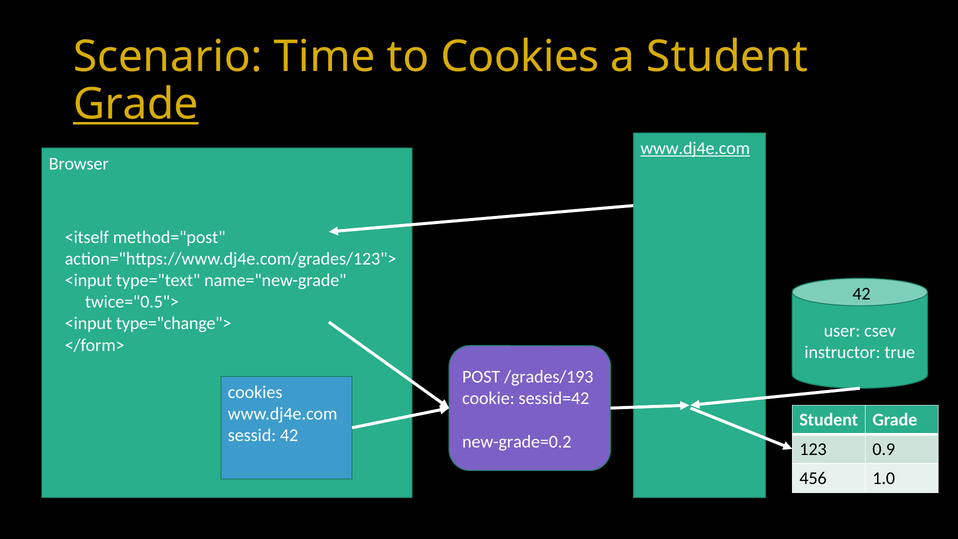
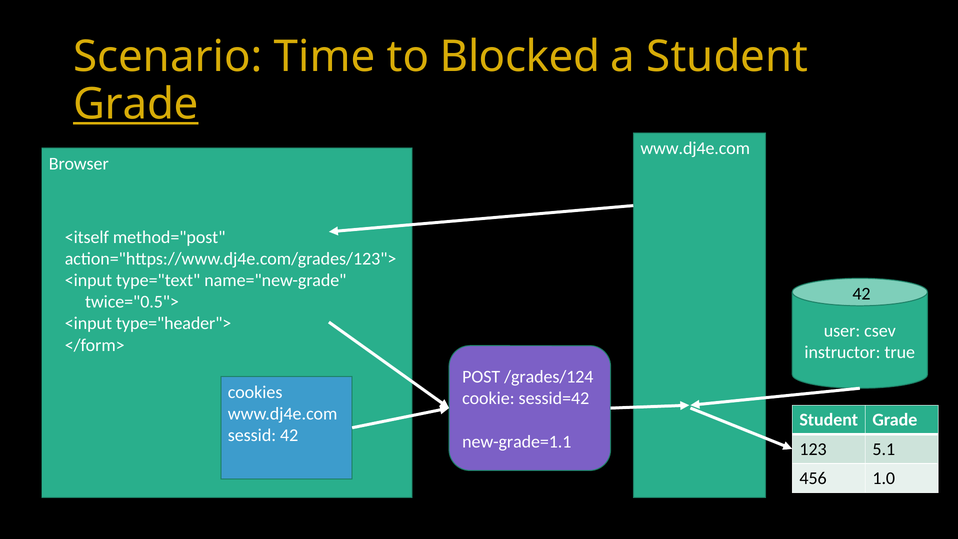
to Cookies: Cookies -> Blocked
www.dj4e.com at (695, 148) underline: present -> none
type="change">: type="change"> -> type="header">
/grades/193: /grades/193 -> /grades/124
new-grade=0.2: new-grade=0.2 -> new-grade=1.1
0.9: 0.9 -> 5.1
